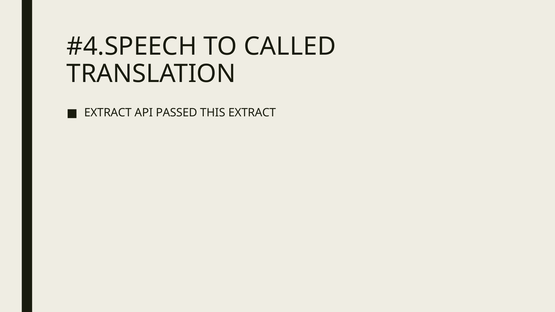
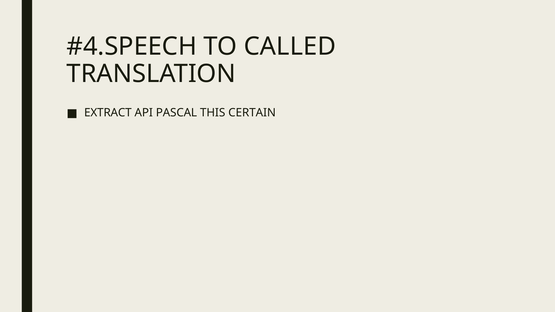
PASSED: PASSED -> PASCAL
THIS EXTRACT: EXTRACT -> CERTAIN
